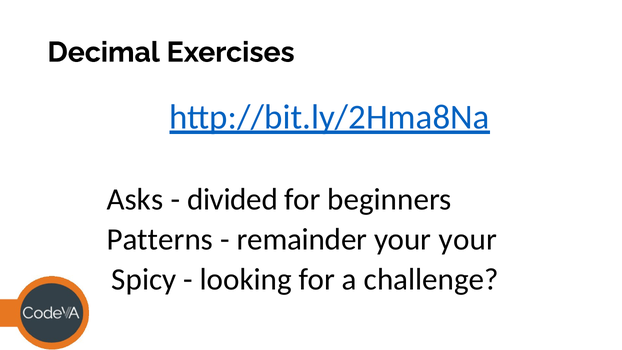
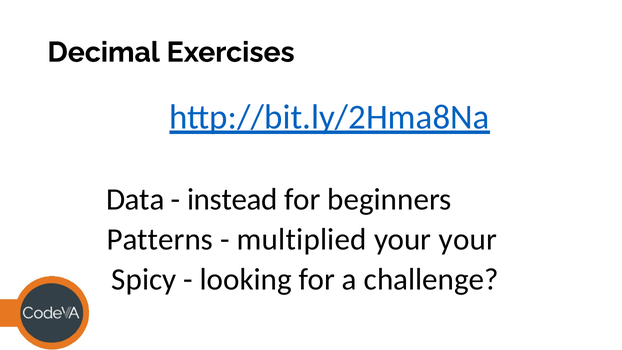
Asks: Asks -> Data
divided: divided -> instead
remainder: remainder -> multiplied
